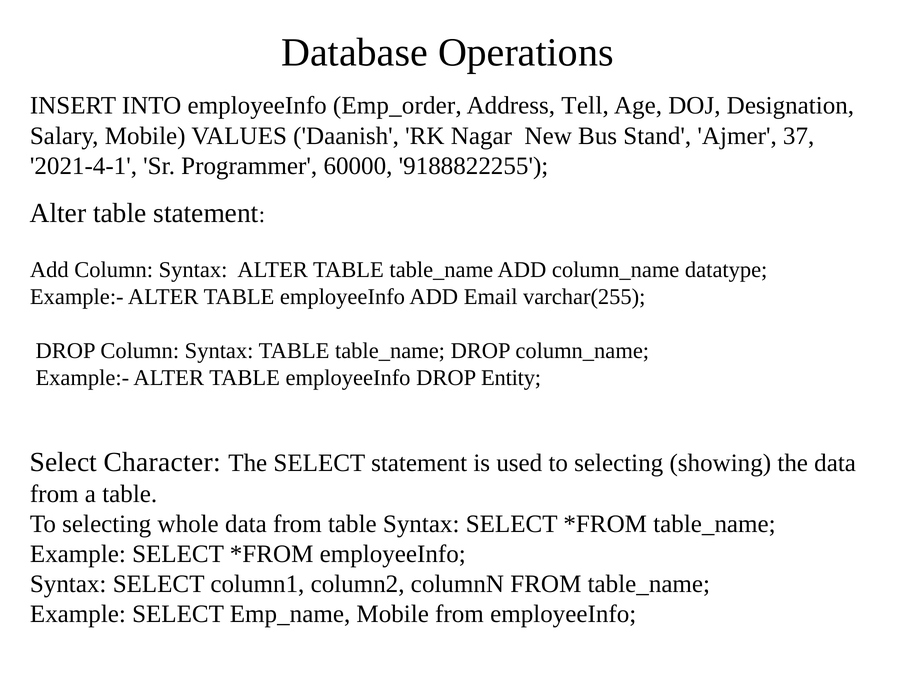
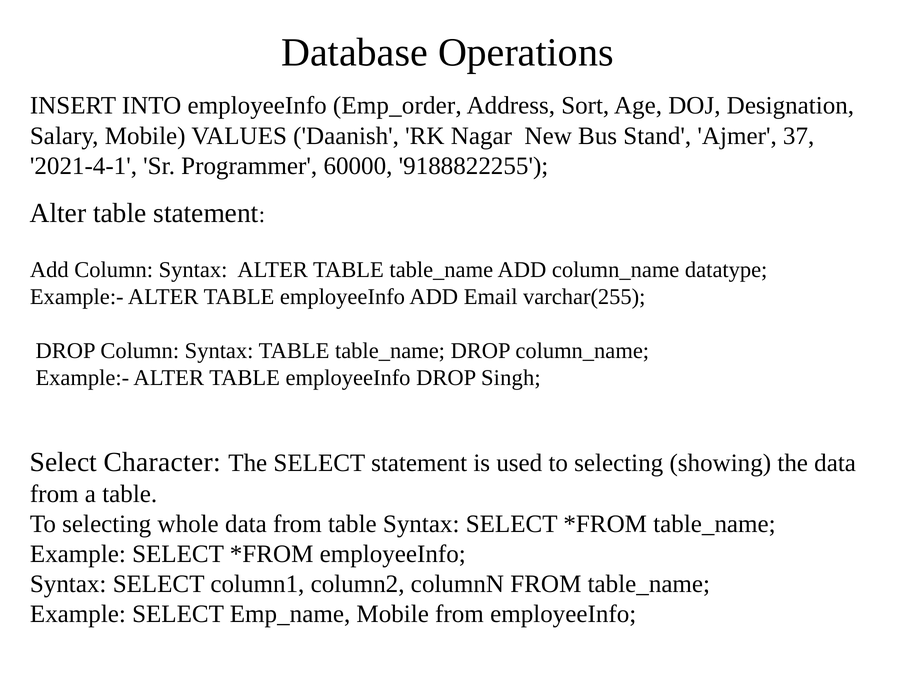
Tell: Tell -> Sort
Entity: Entity -> Singh
